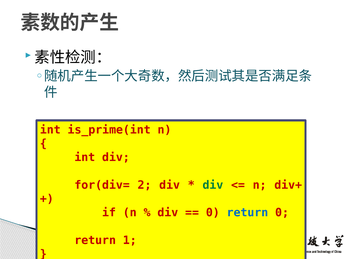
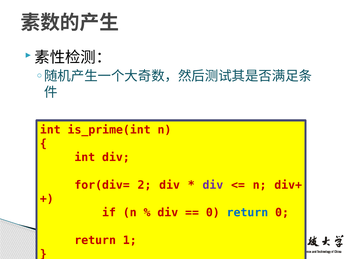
div at (213, 185) colour: green -> purple
